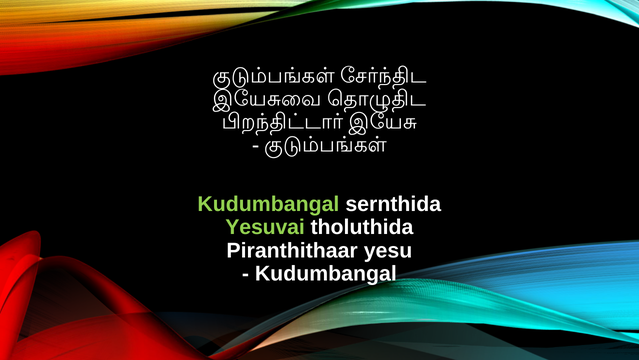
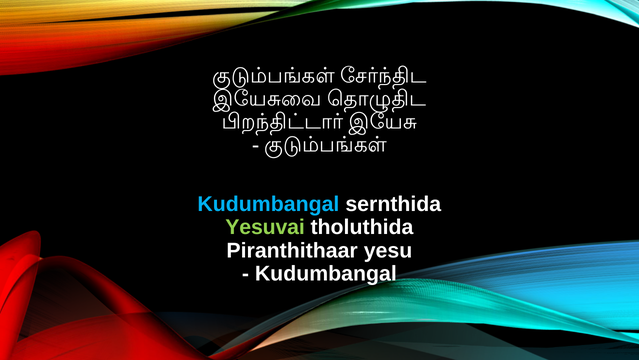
Kudumbangal at (268, 204) colour: light green -> light blue
